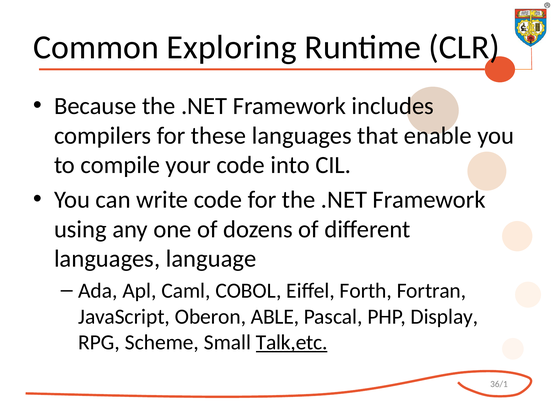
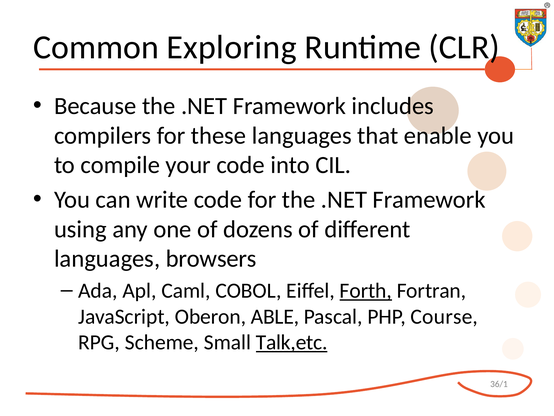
language: language -> browsers
Forth underline: none -> present
Display: Display -> Course
